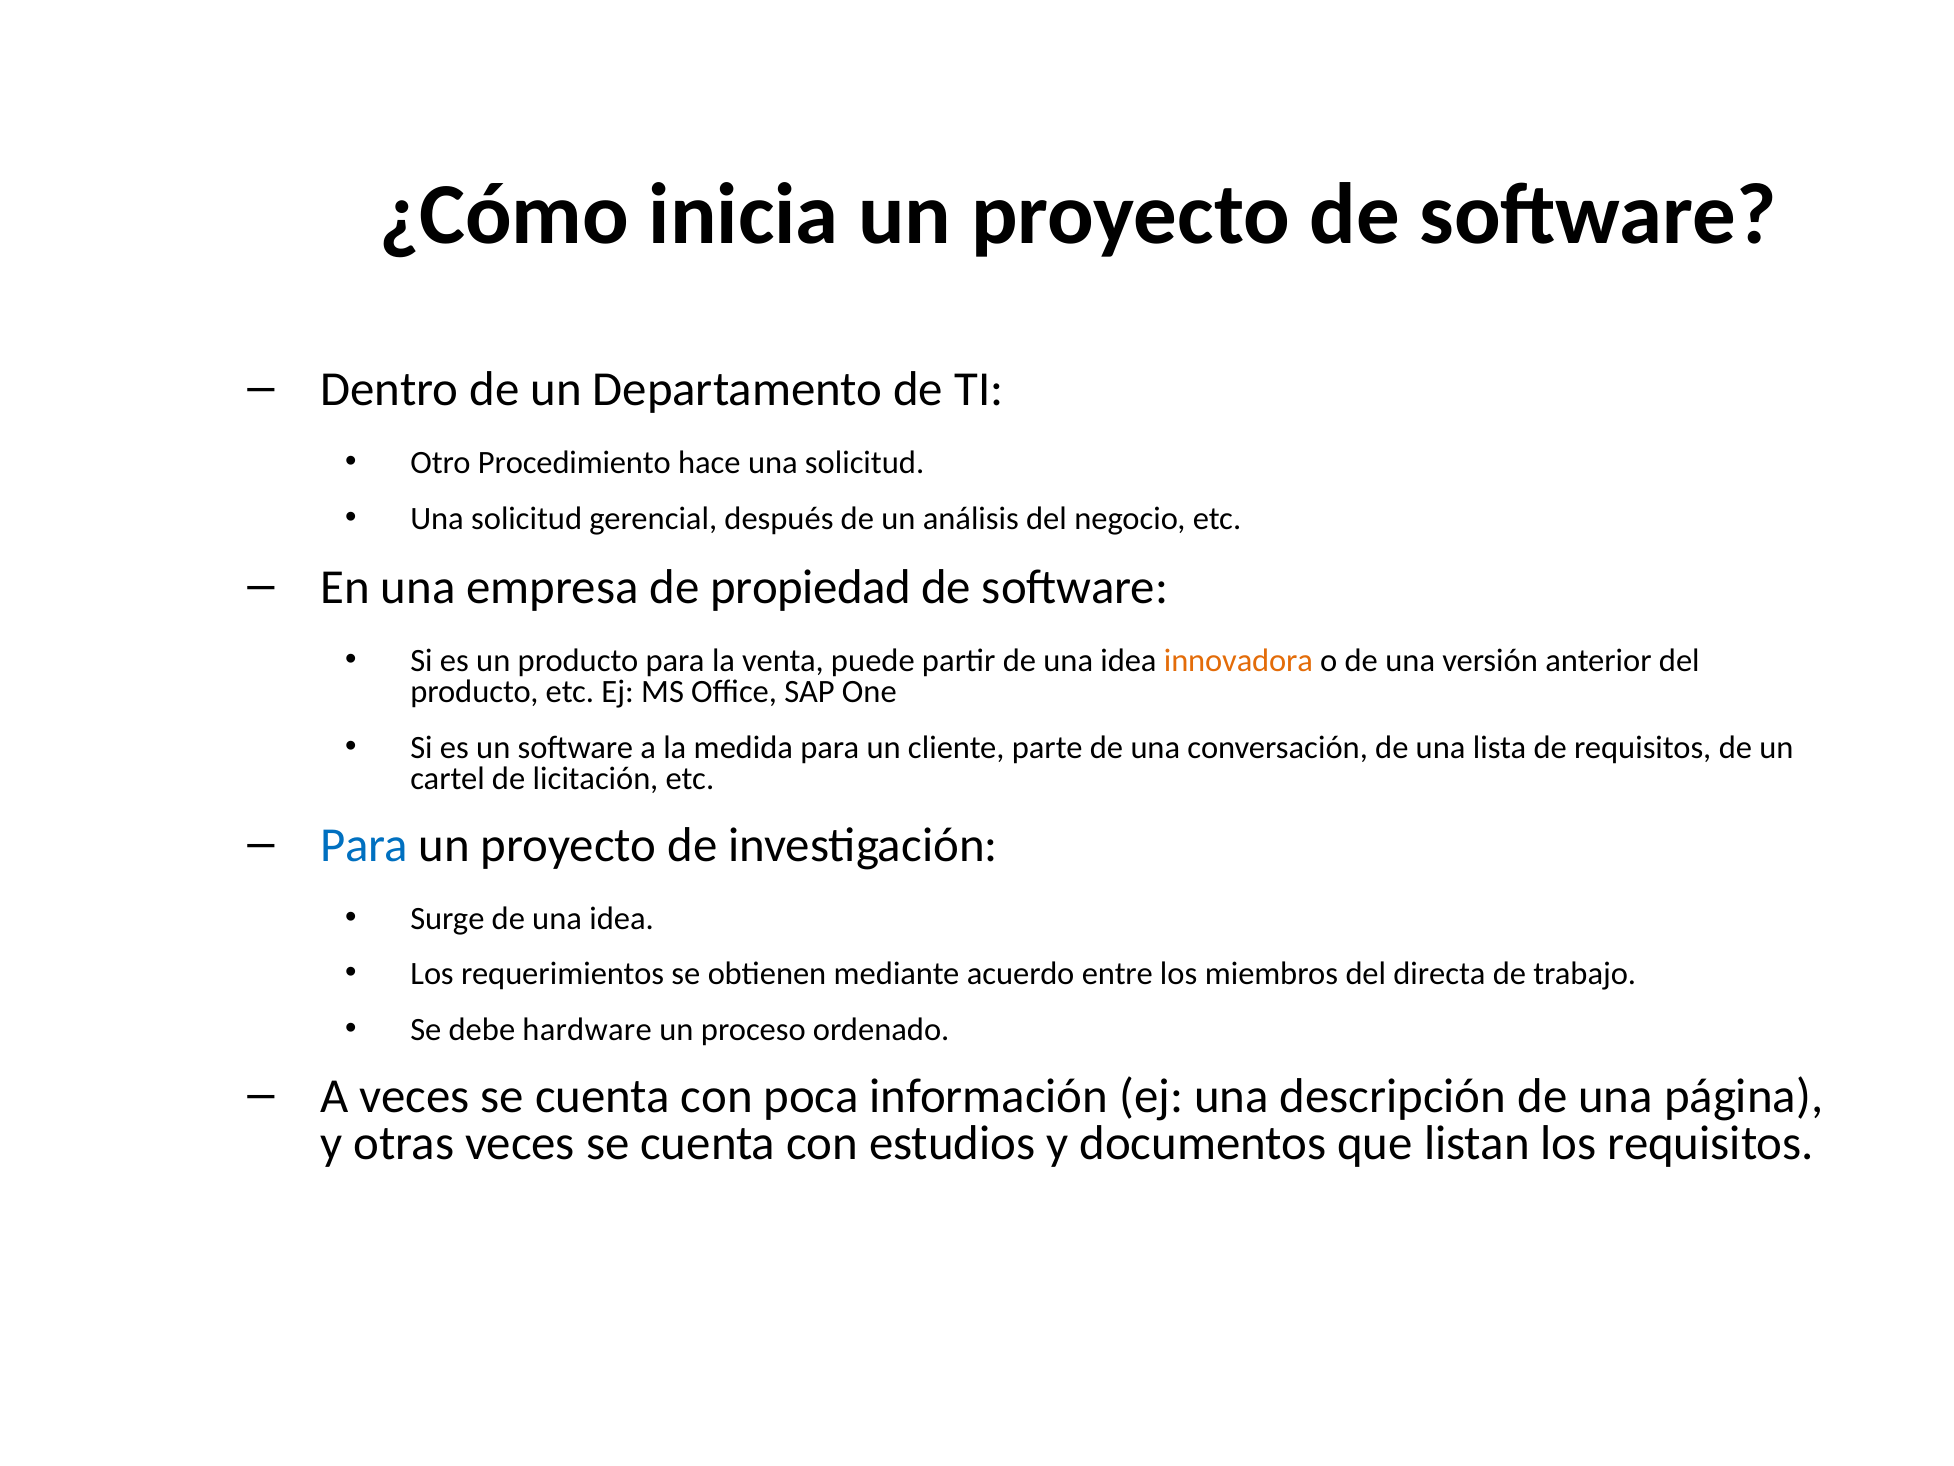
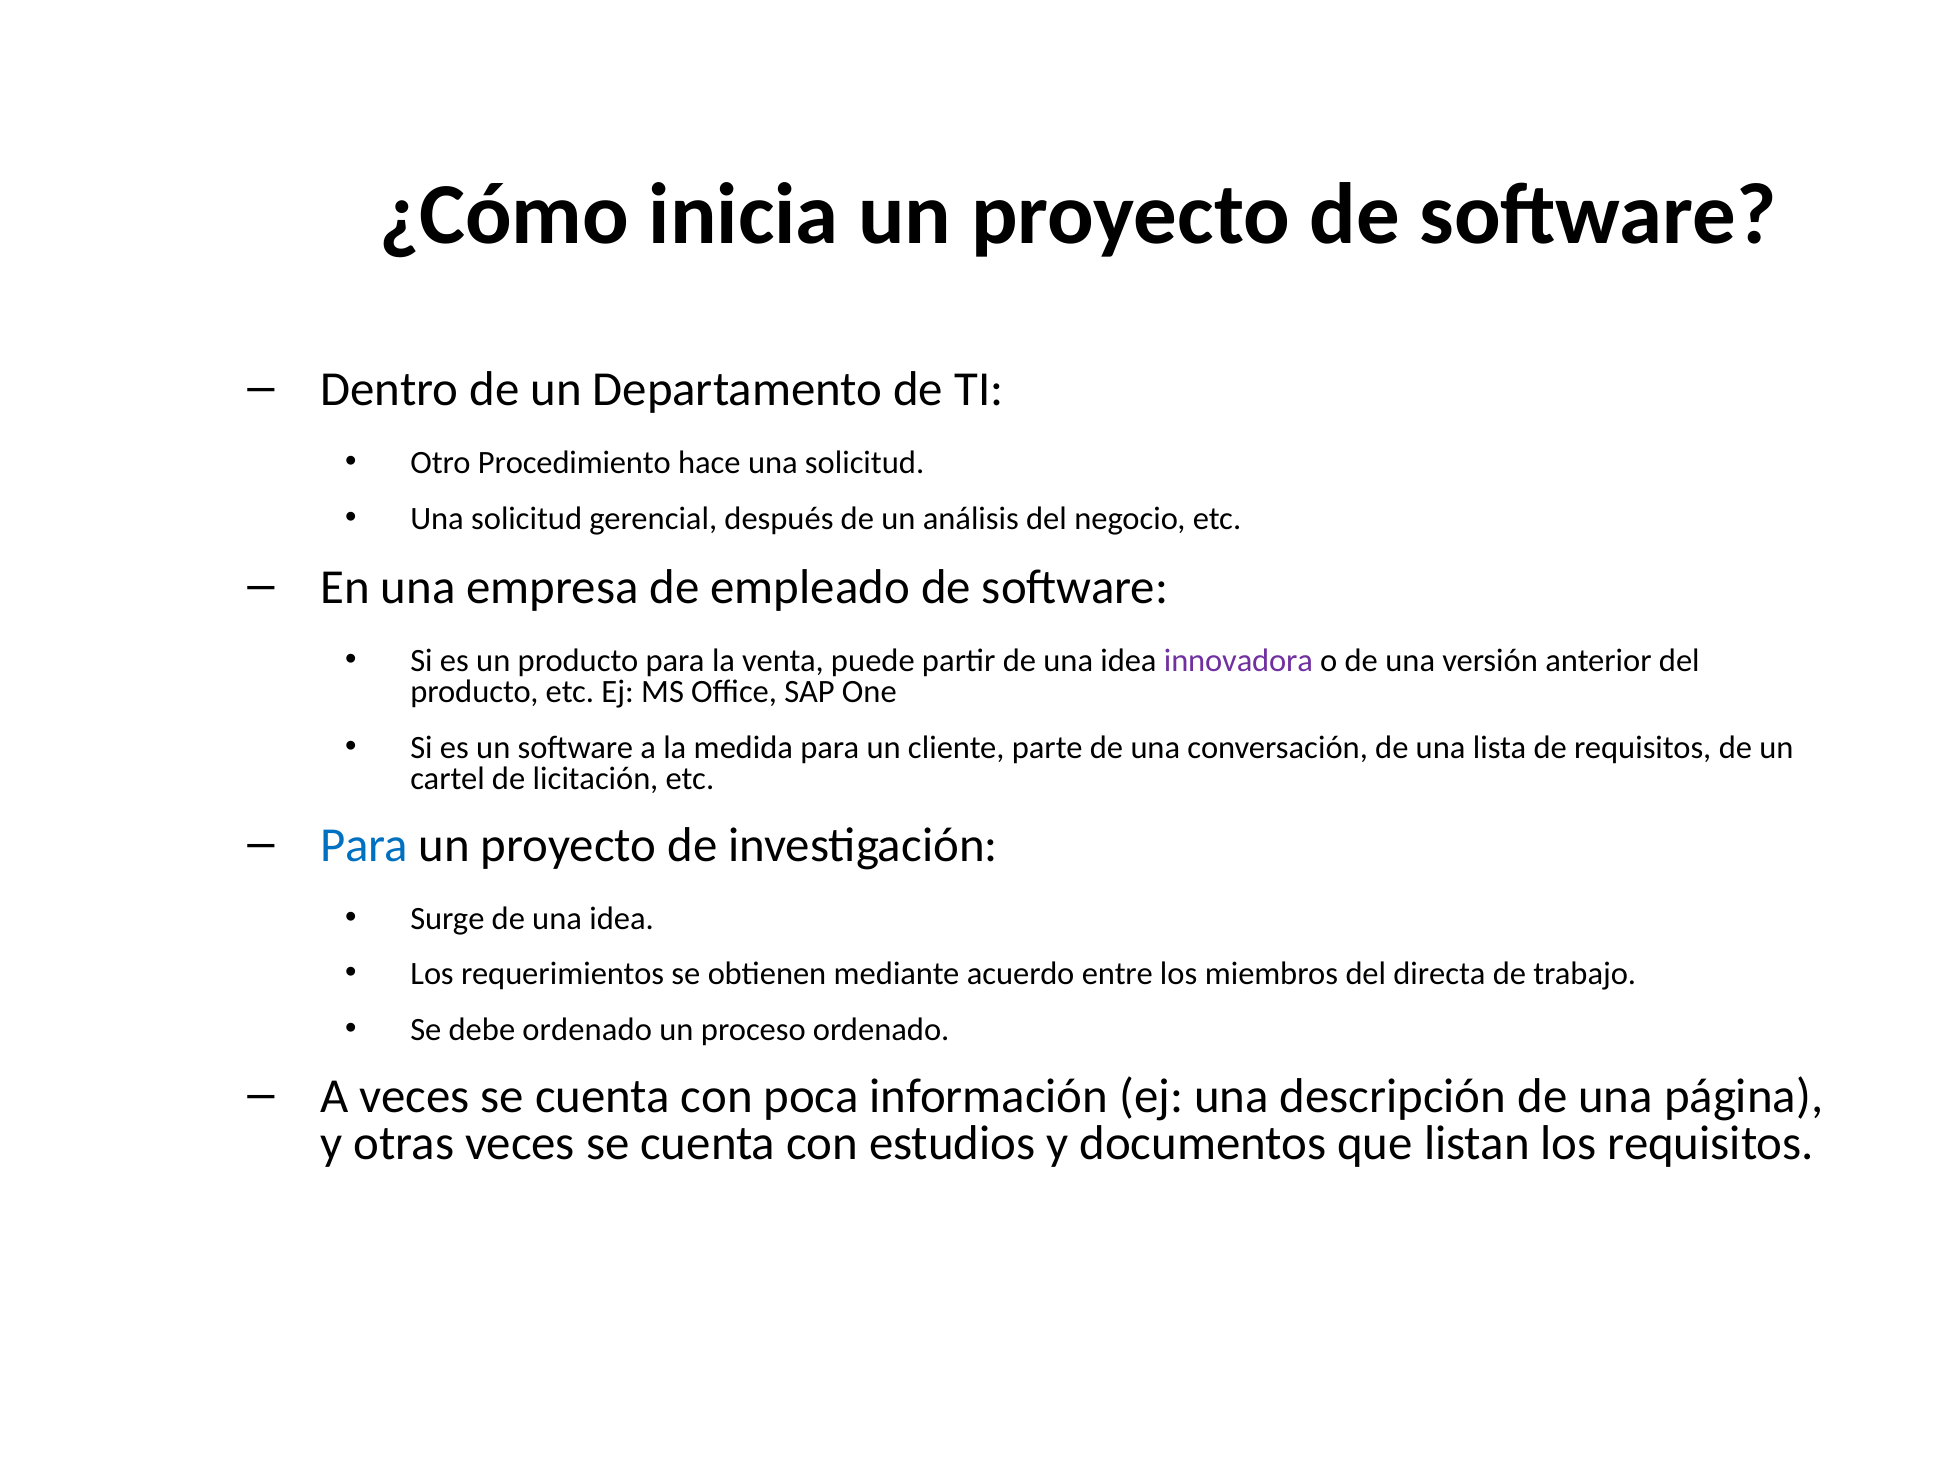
propiedad: propiedad -> empleado
innovadora colour: orange -> purple
debe hardware: hardware -> ordenado
